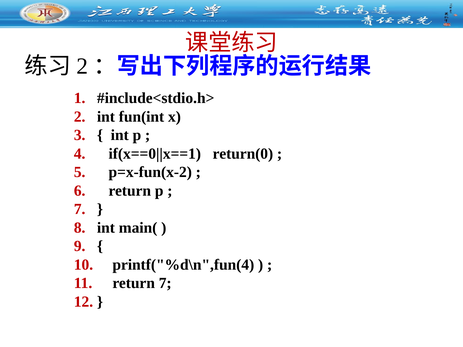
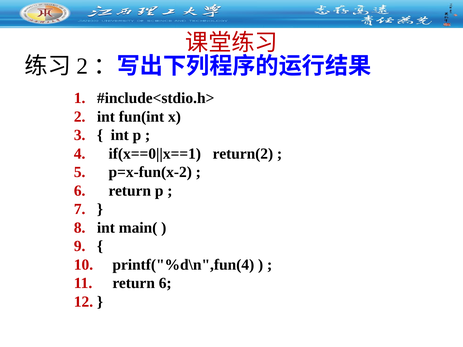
return(0: return(0 -> return(2
return 7: 7 -> 6
